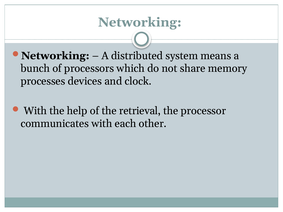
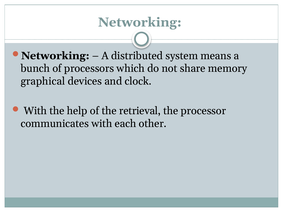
processes: processes -> graphical
